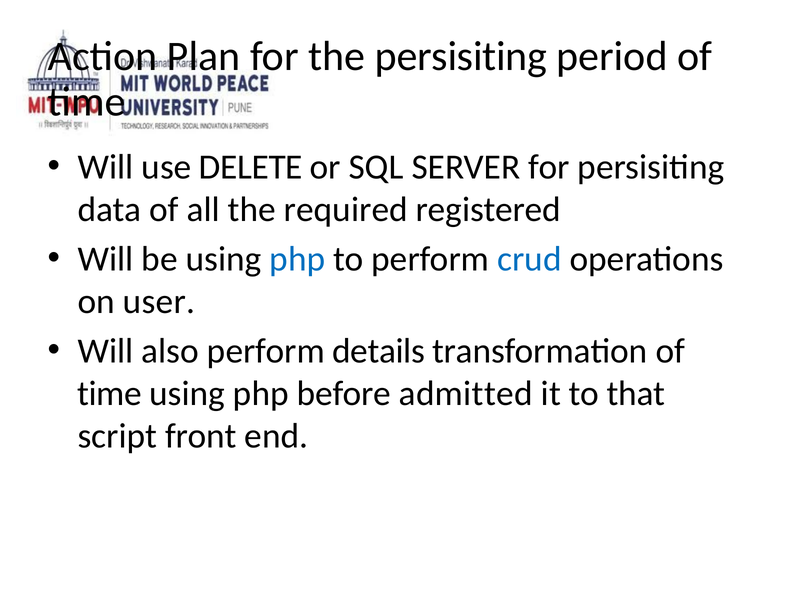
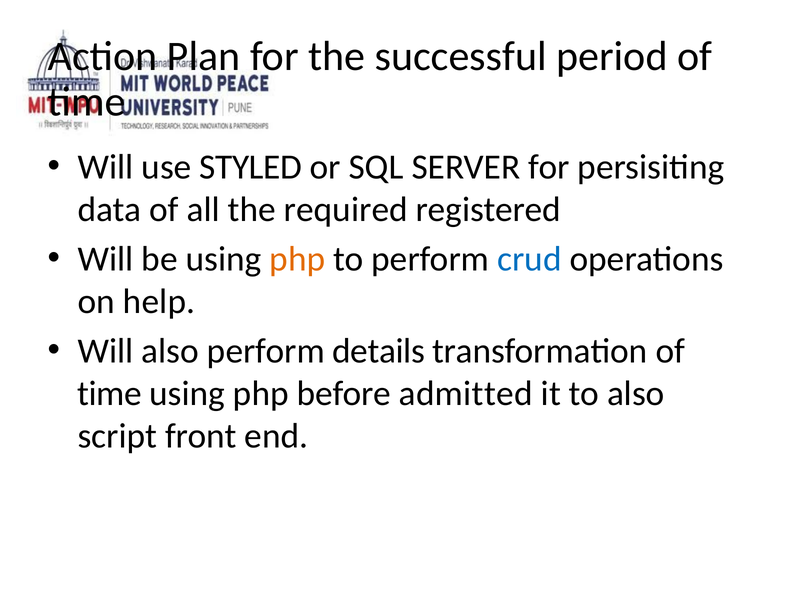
the persisiting: persisiting -> successful
DELETE: DELETE -> STYLED
php at (297, 259) colour: blue -> orange
user: user -> help
to that: that -> also
